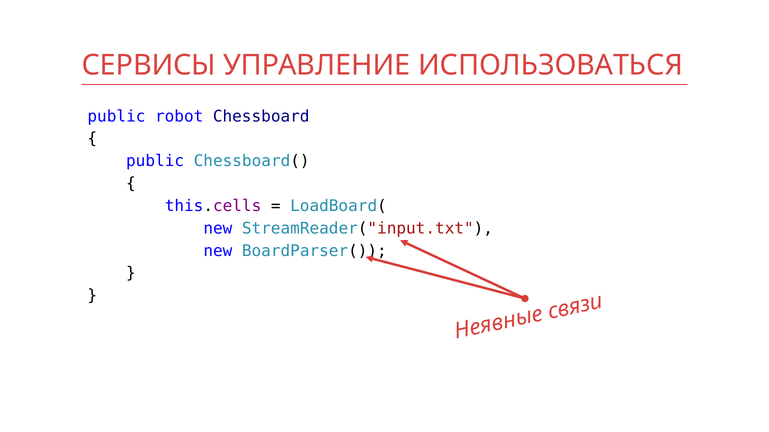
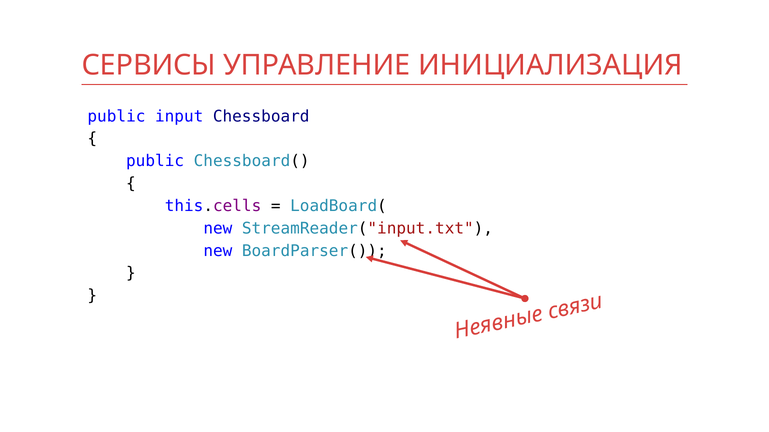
ИСПОЛЬЗОВАТЬСЯ: ИСПОЛЬЗОВАТЬСЯ -> ИНИЦИАЛИЗАЦИЯ
robot: robot -> input
